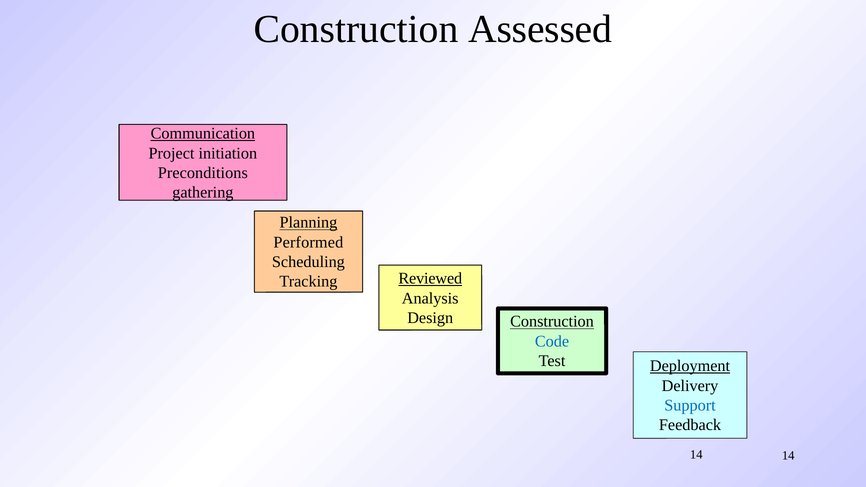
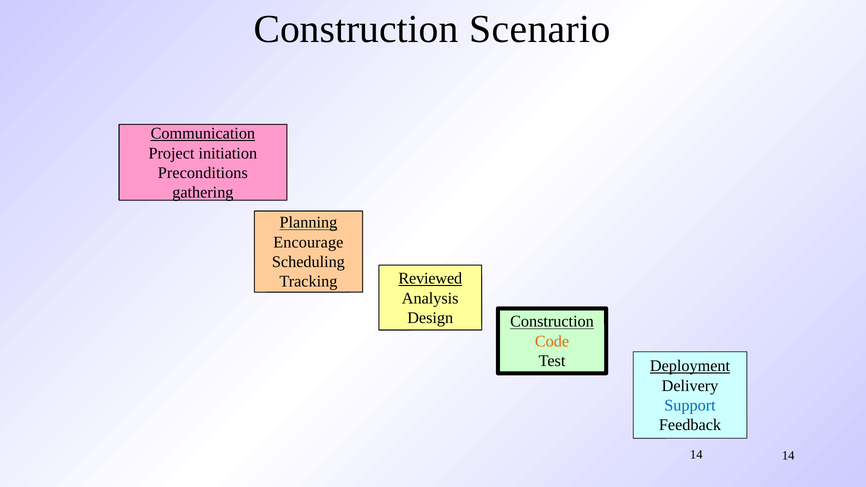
Assessed: Assessed -> Scenario
Performed: Performed -> Encourage
Code colour: blue -> orange
